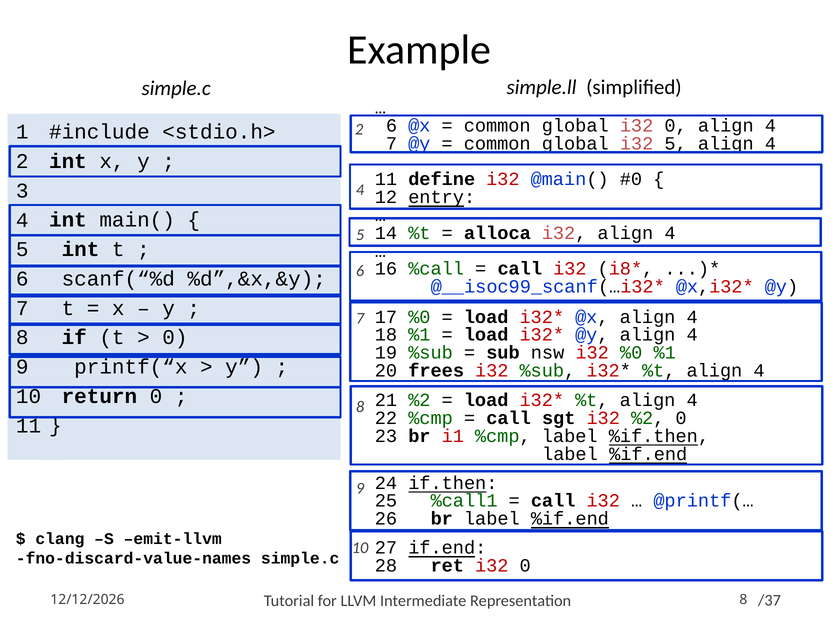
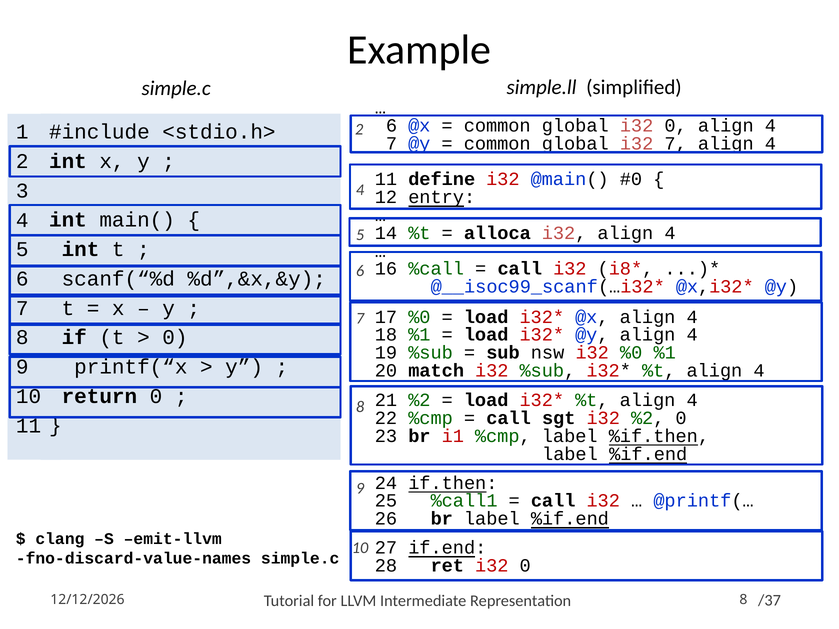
i32 5: 5 -> 7
frees: frees -> match
